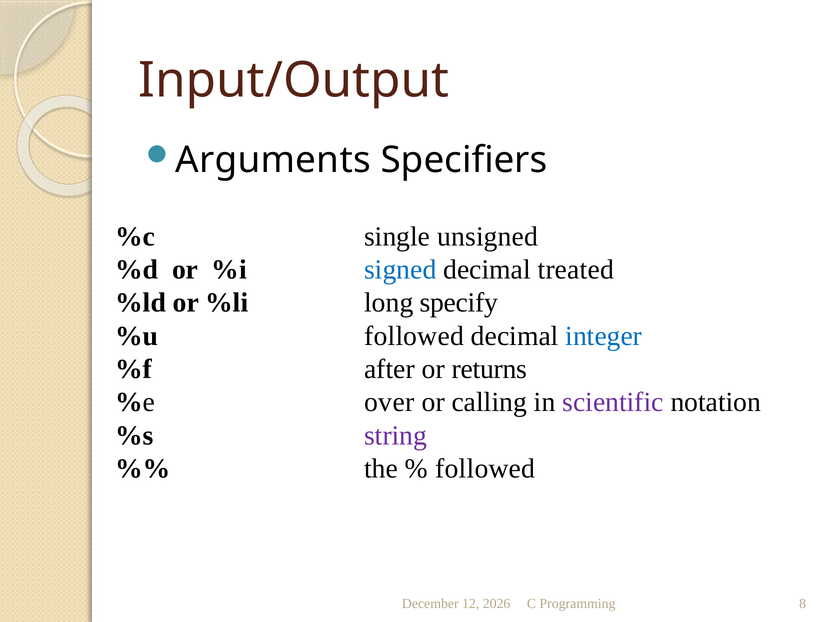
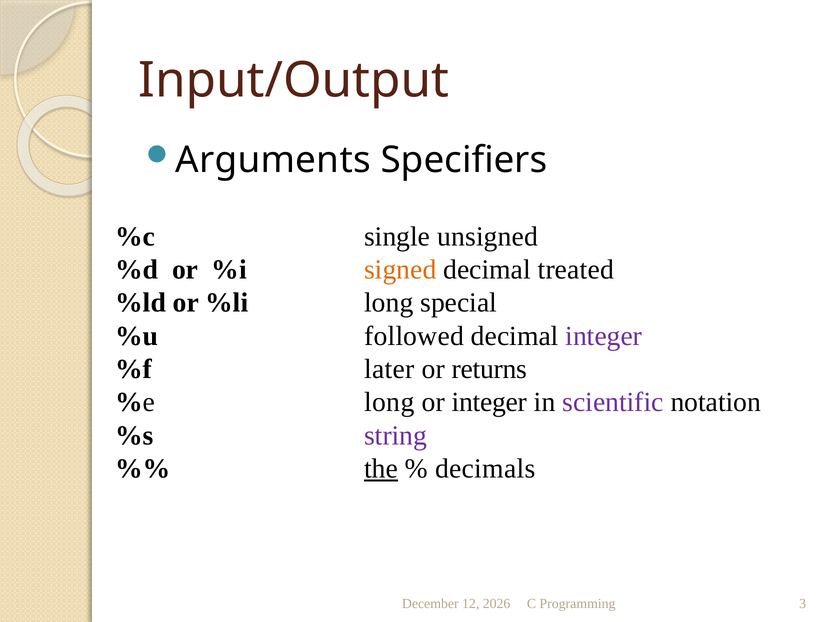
signed colour: blue -> orange
specify: specify -> special
integer at (604, 336) colour: blue -> purple
after: after -> later
%e over: over -> long
or calling: calling -> integer
the underline: none -> present
followed at (485, 469): followed -> decimals
8: 8 -> 3
